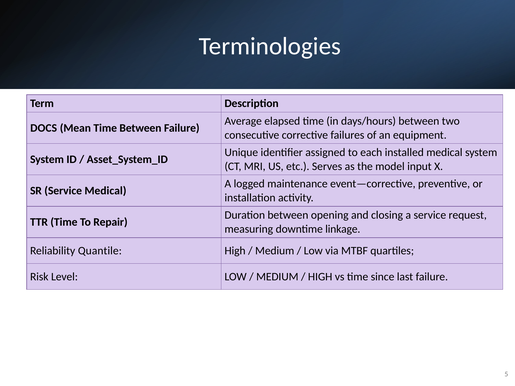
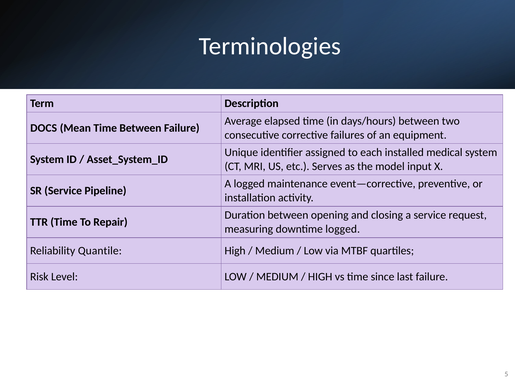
Service Medical: Medical -> Pipeline
downtime linkage: linkage -> logged
